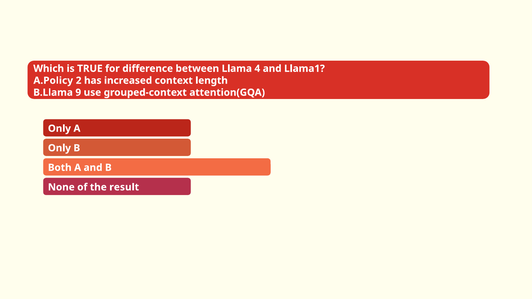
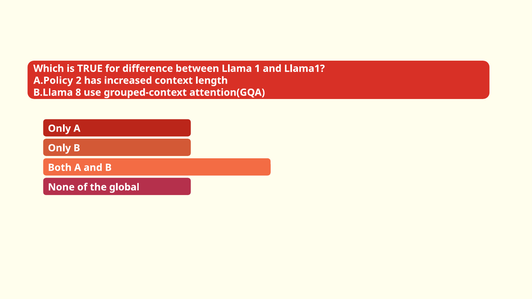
4: 4 -> 1
9: 9 -> 8
result: result -> global
